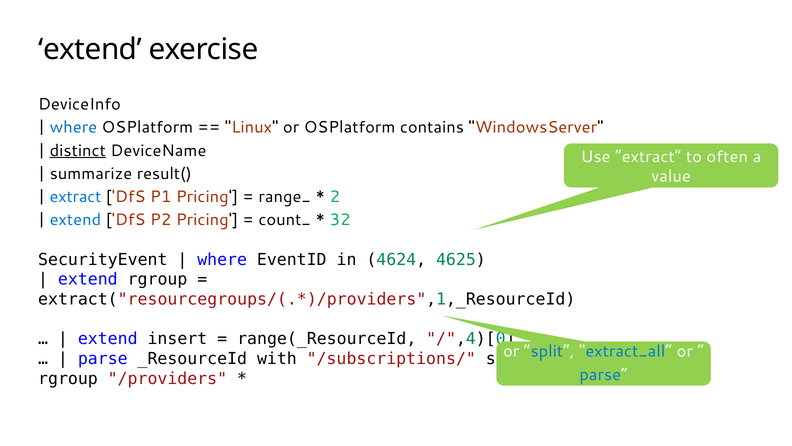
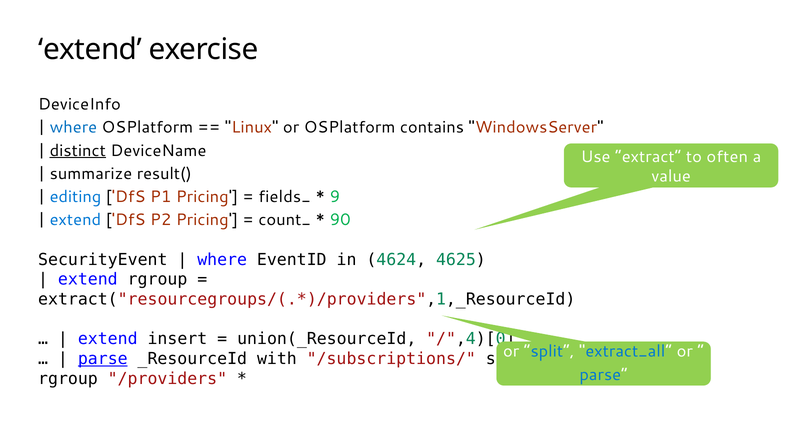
extract at (76, 197): extract -> editing
range_: range_ -> fields_
2: 2 -> 9
32: 32 -> 90
range(_ResourceId: range(_ResourceId -> union(_ResourceId
parse at (103, 358) underline: none -> present
